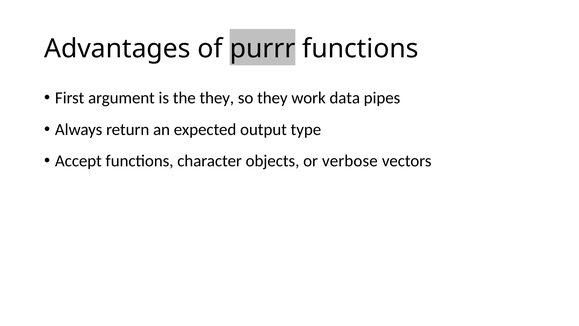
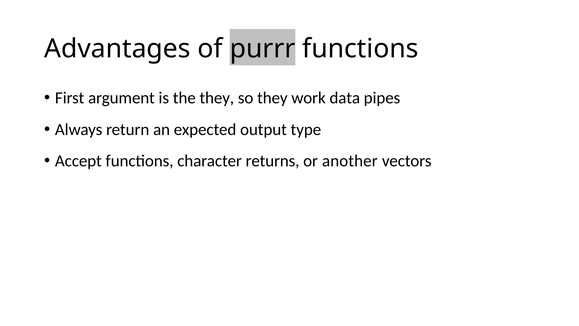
objects: objects -> returns
verbose: verbose -> another
